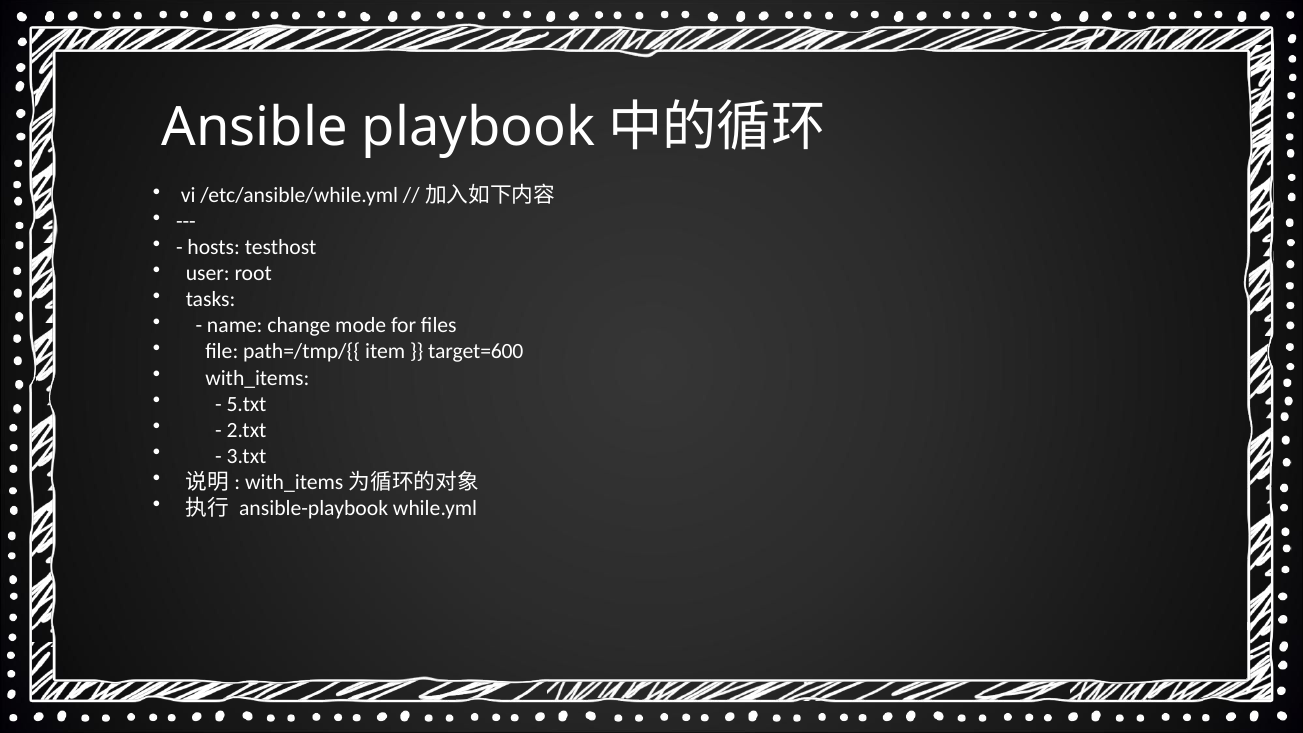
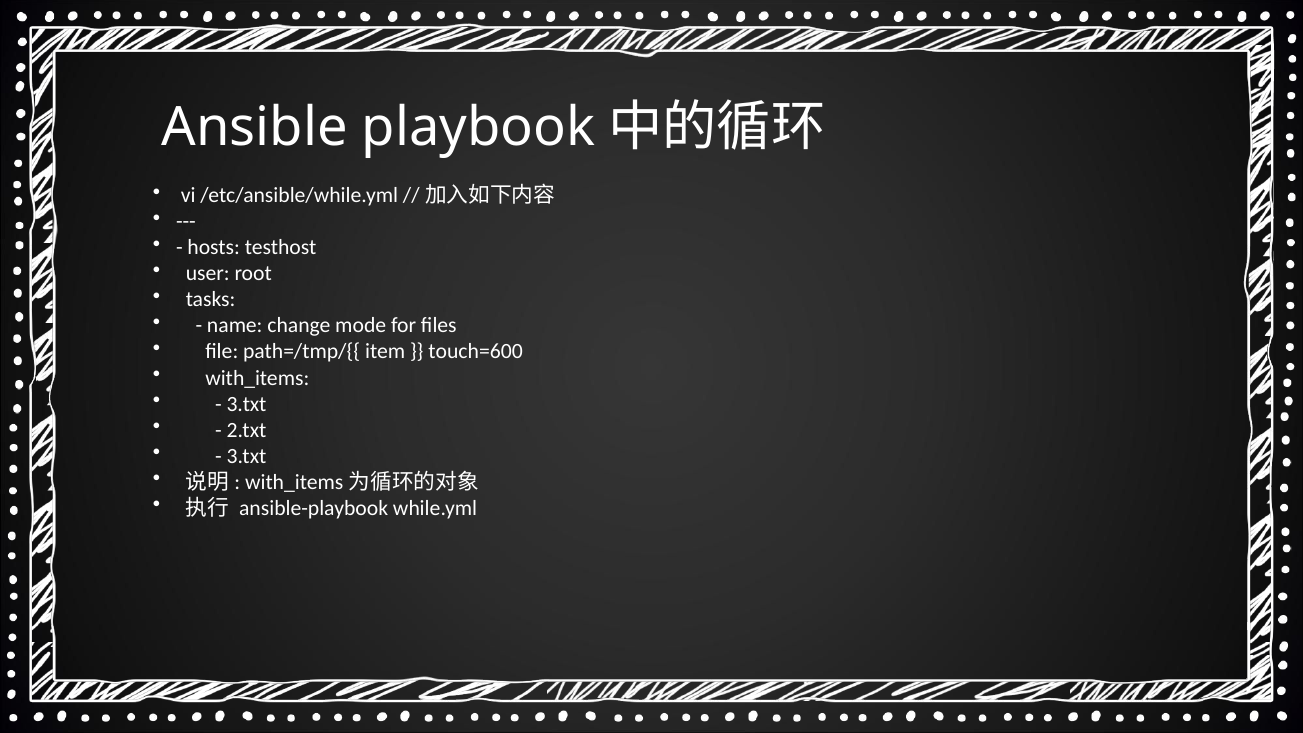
target=600: target=600 -> touch=600
5.txt at (247, 404): 5.txt -> 3.txt
